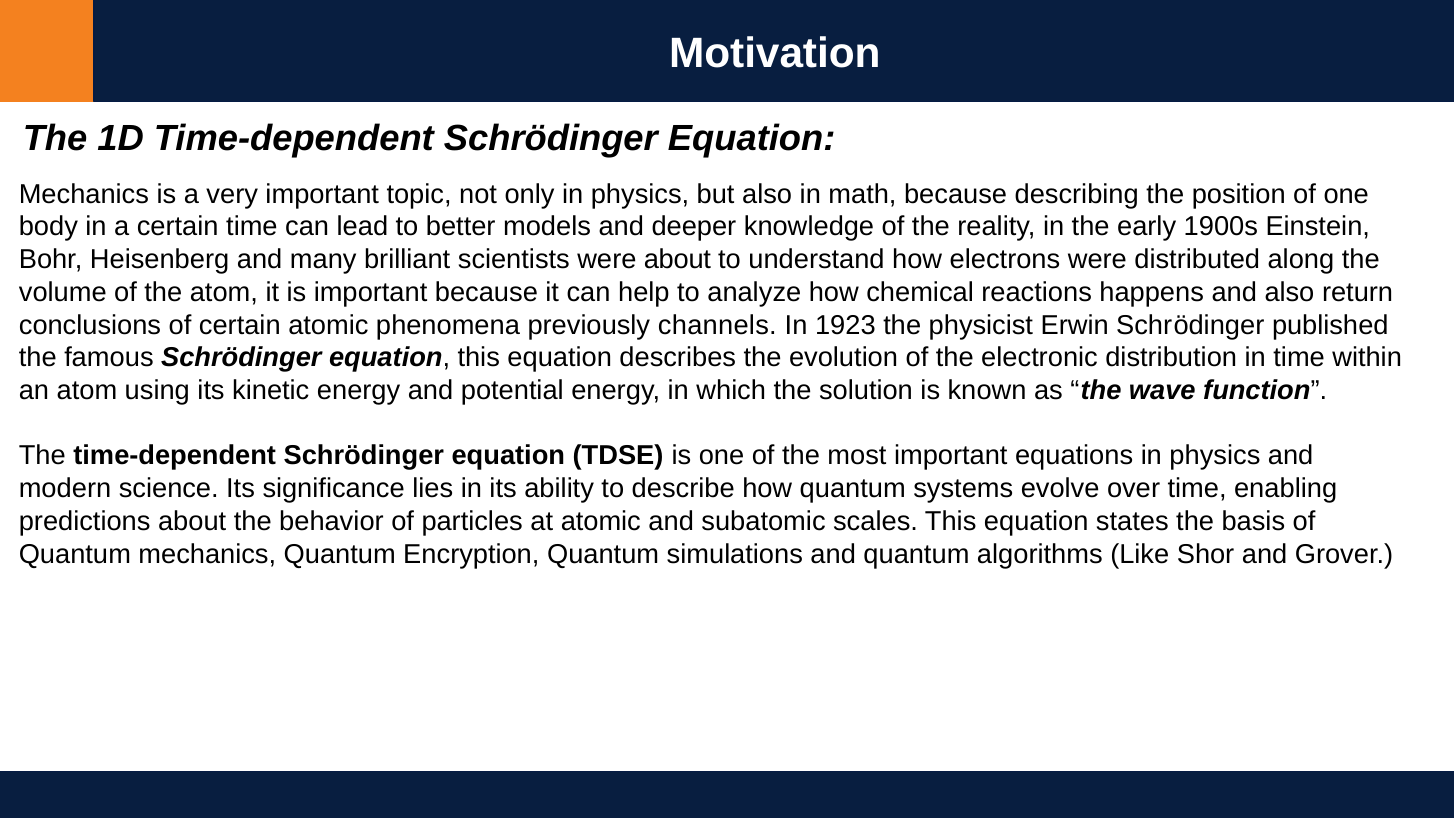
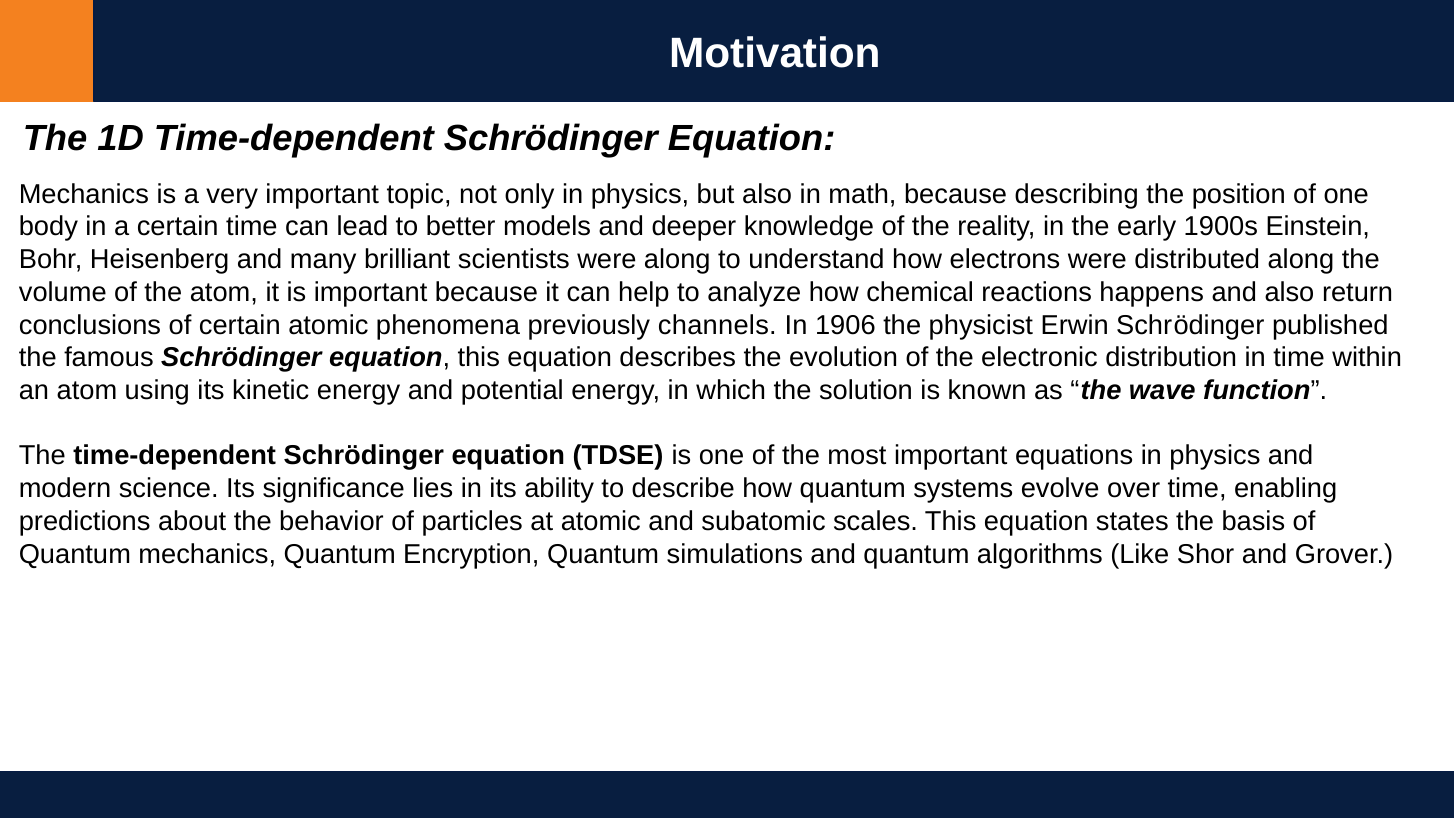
were about: about -> along
1923: 1923 -> 1906
